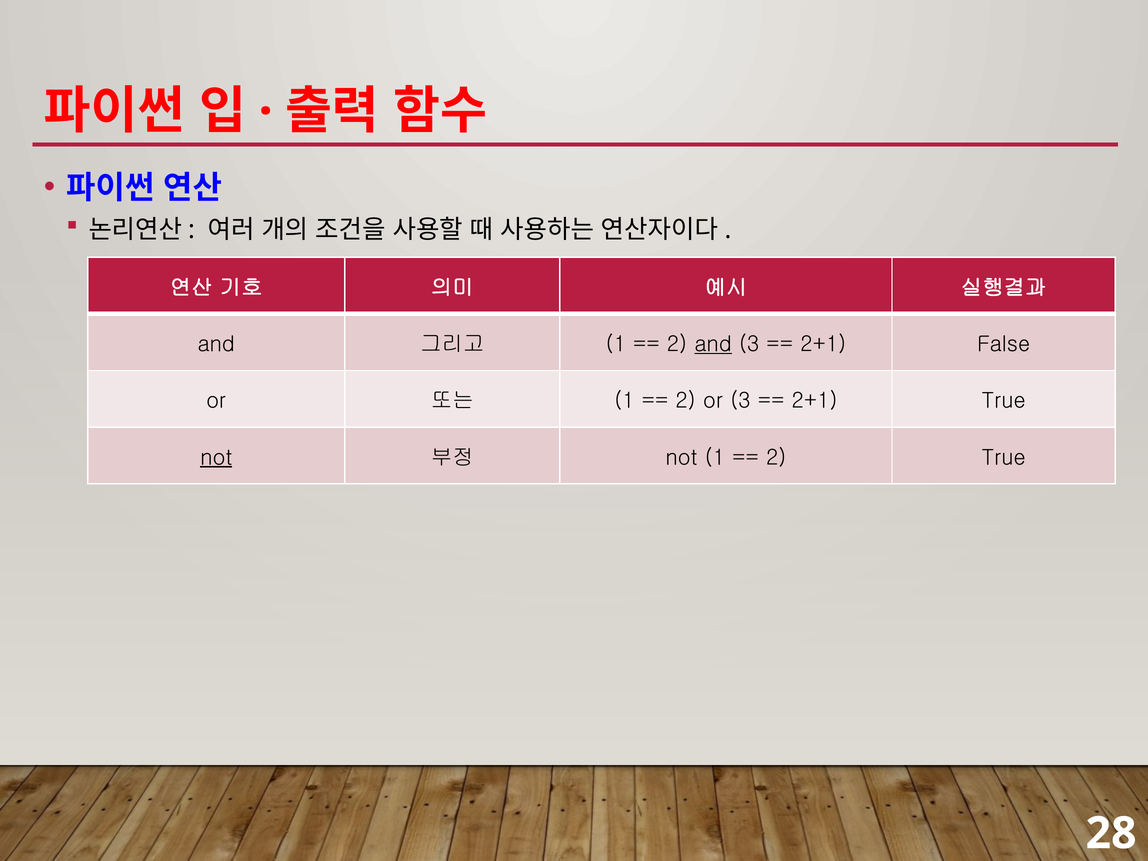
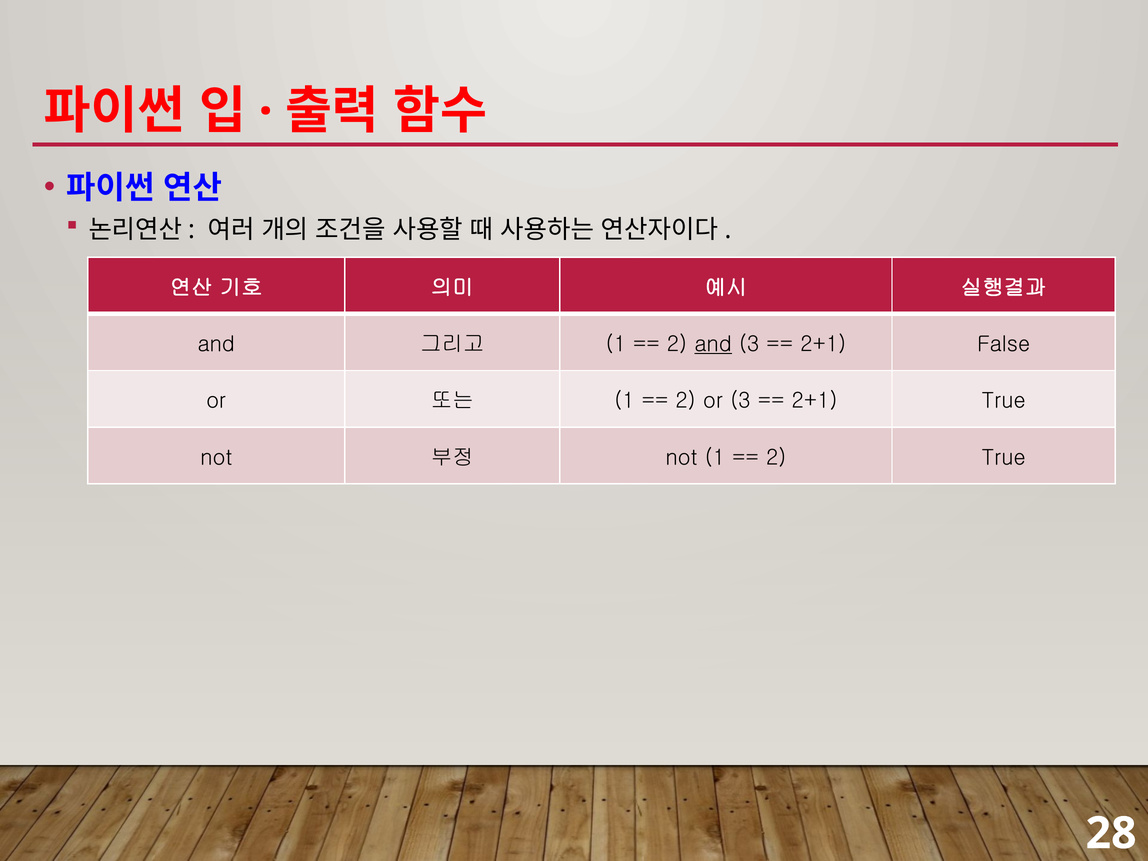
not at (216, 457) underline: present -> none
